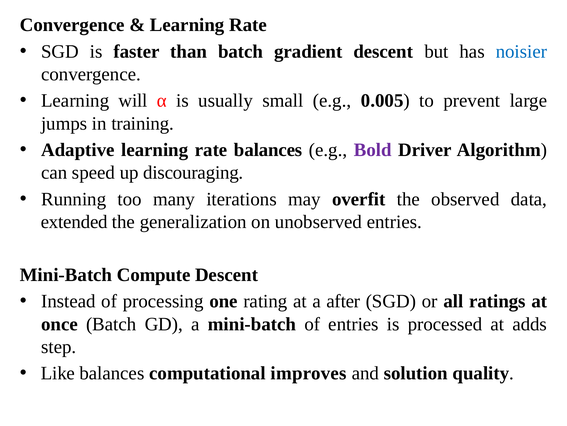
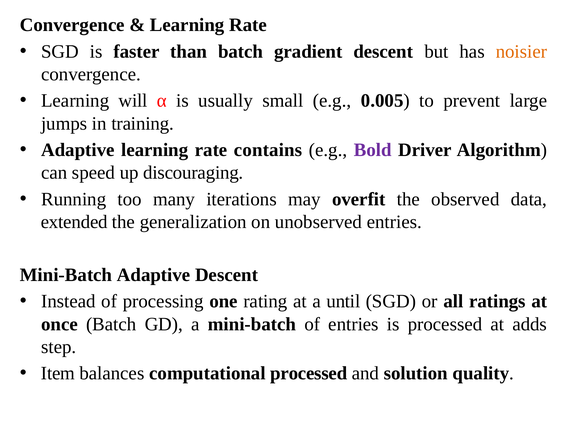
noisier colour: blue -> orange
rate balances: balances -> contains
Mini-Batch Compute: Compute -> Adaptive
after: after -> until
Like: Like -> Item
computational improves: improves -> processed
